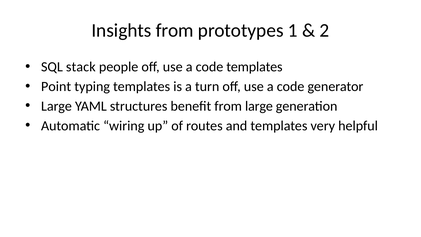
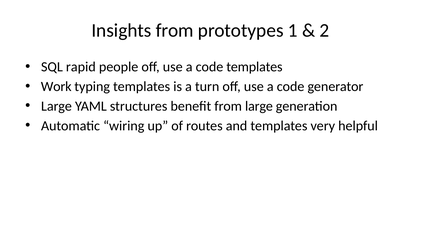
stack: stack -> rapid
Point: Point -> Work
